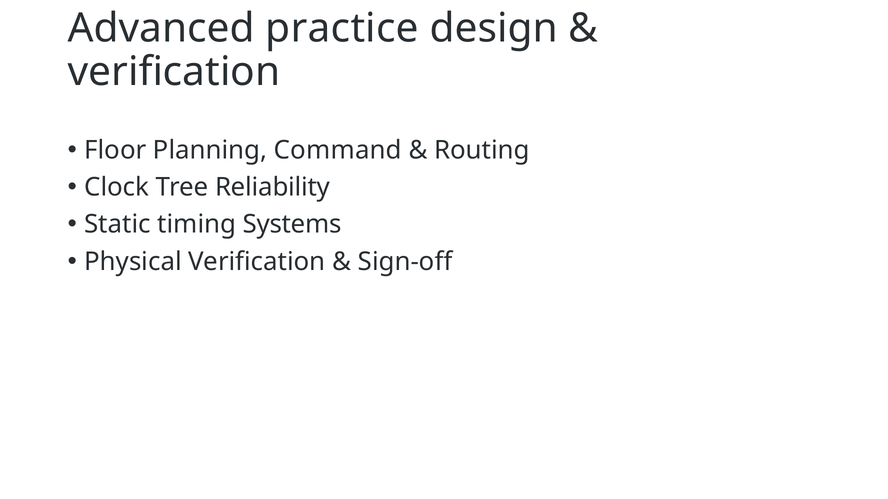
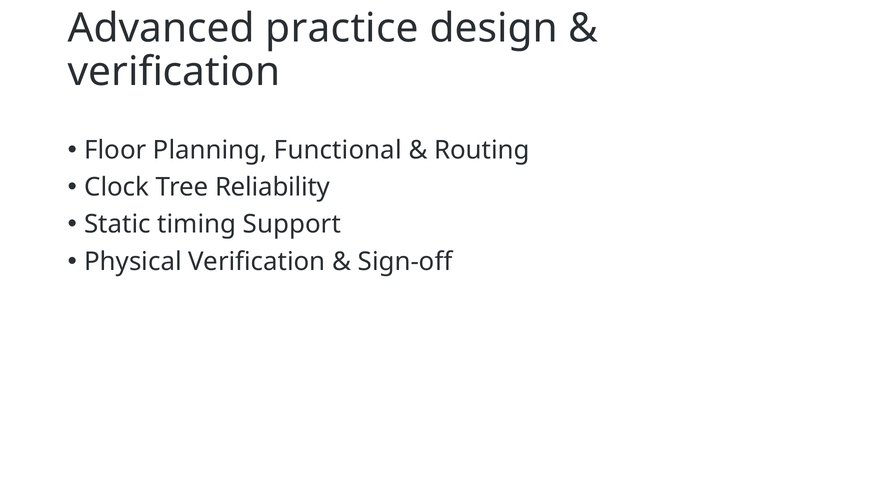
Command: Command -> Functional
Systems: Systems -> Support
